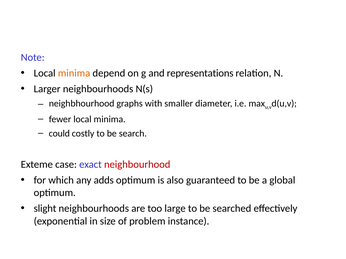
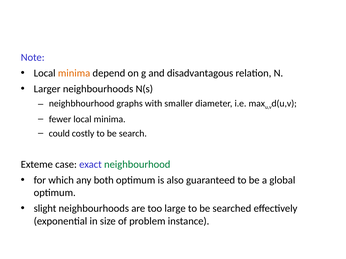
representations: representations -> disadvantagous
neighbourhood colour: red -> green
adds: adds -> both
